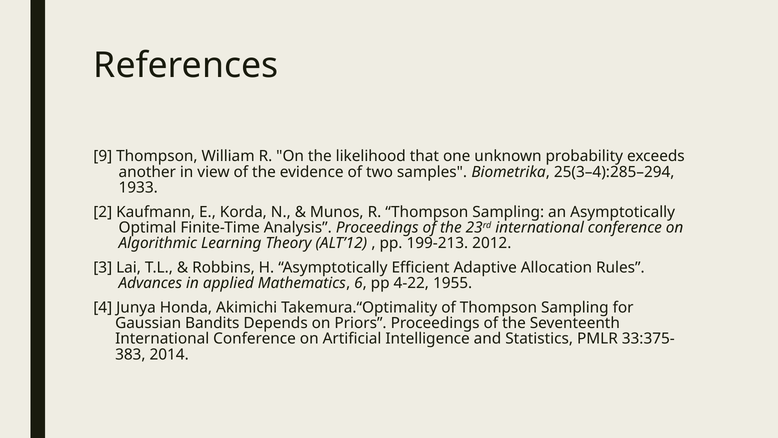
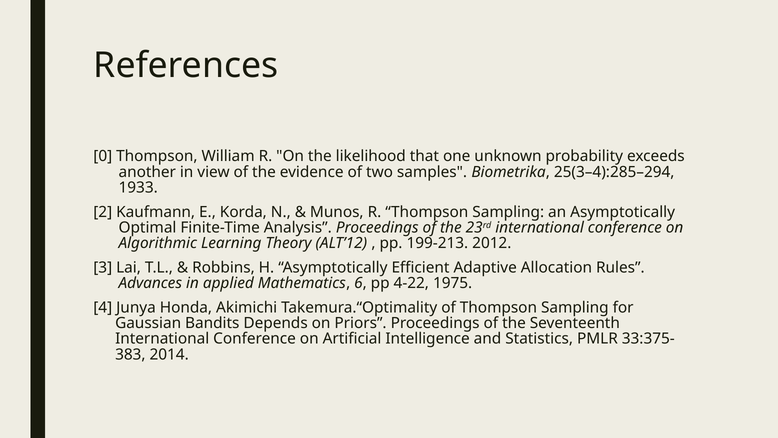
9: 9 -> 0
1955: 1955 -> 1975
